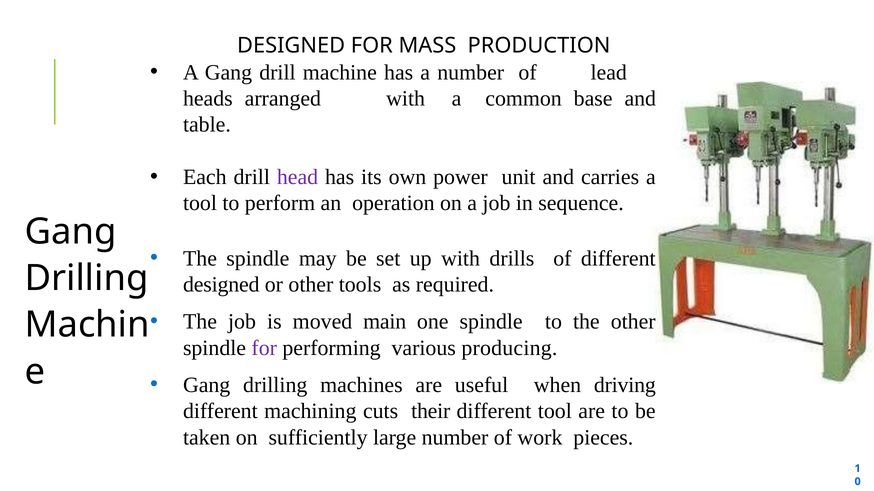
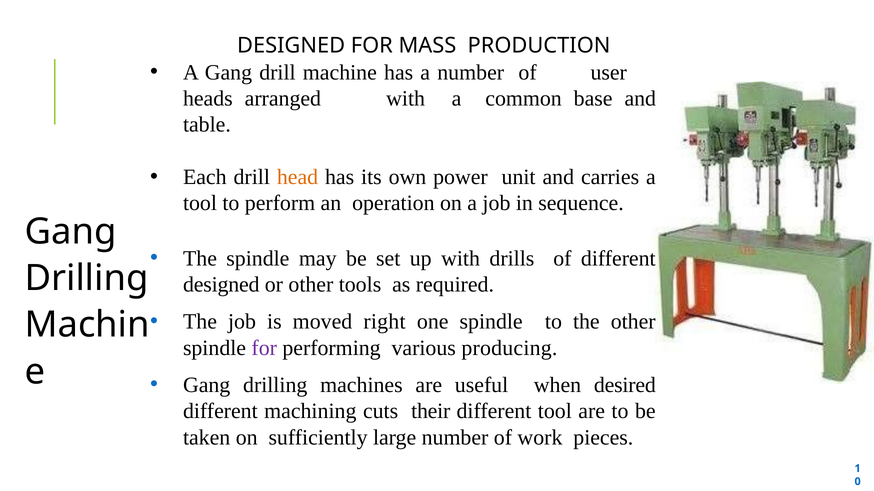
lead: lead -> user
head colour: purple -> orange
main: main -> right
driving: driving -> desired
